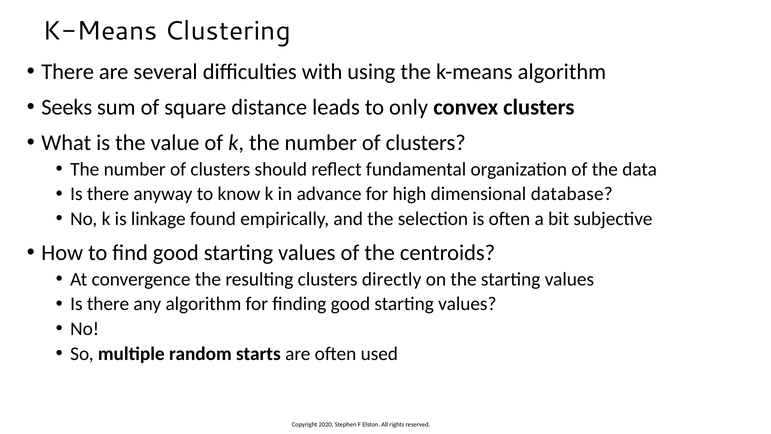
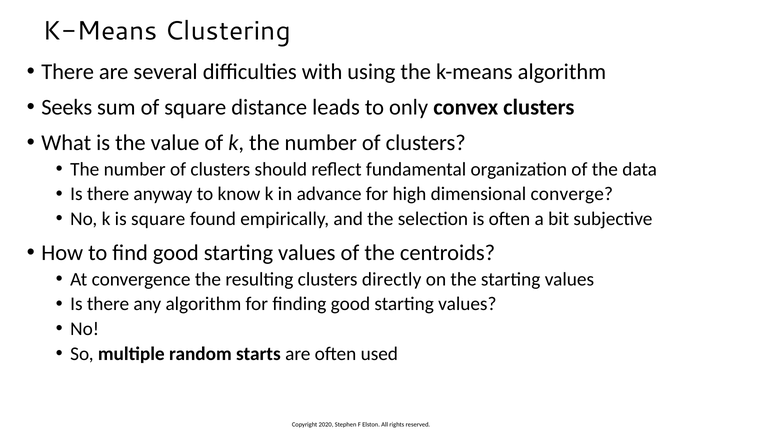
database: database -> converge
is linkage: linkage -> square
